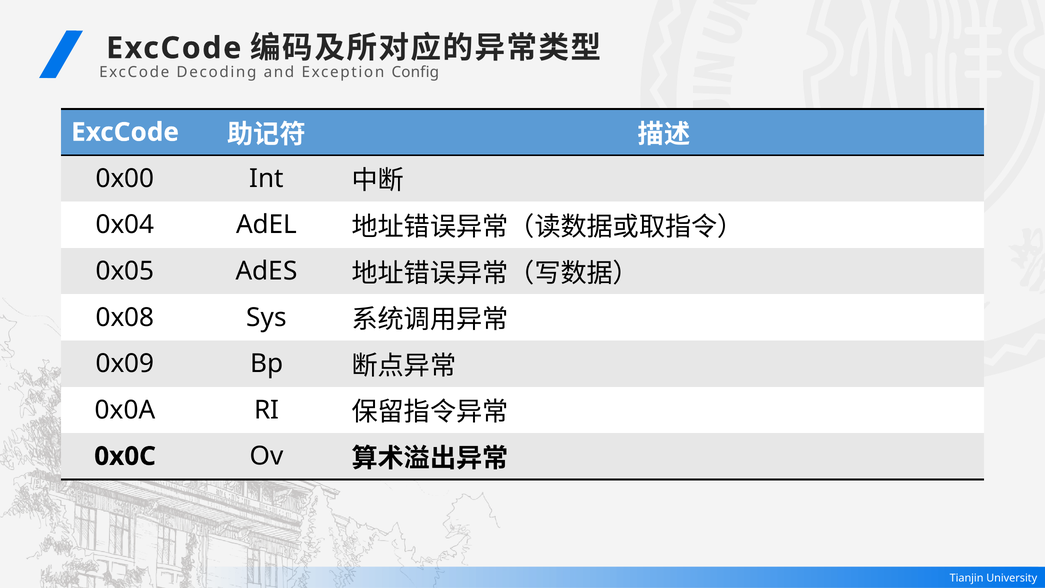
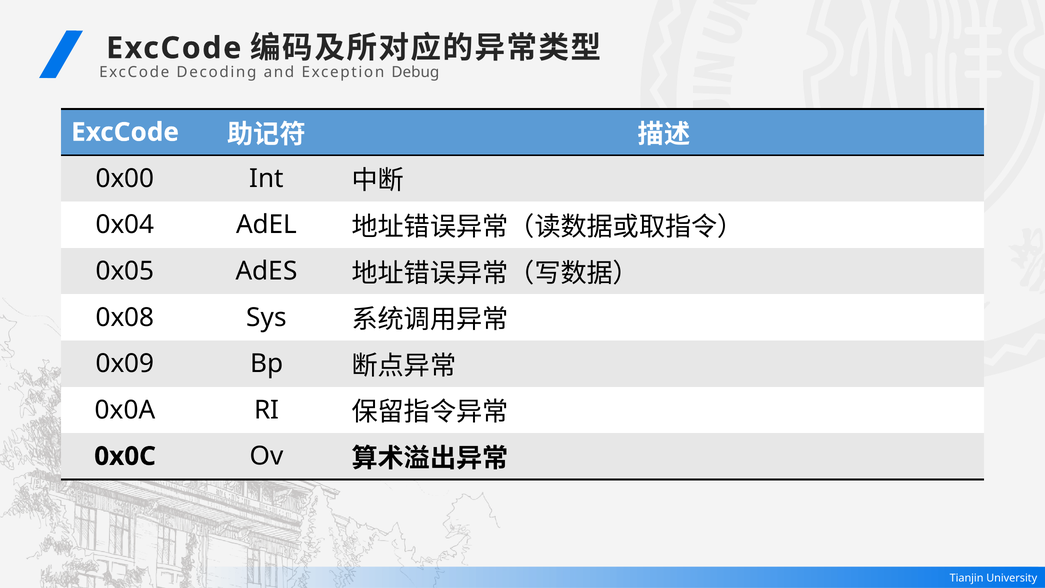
Config: Config -> Debug
